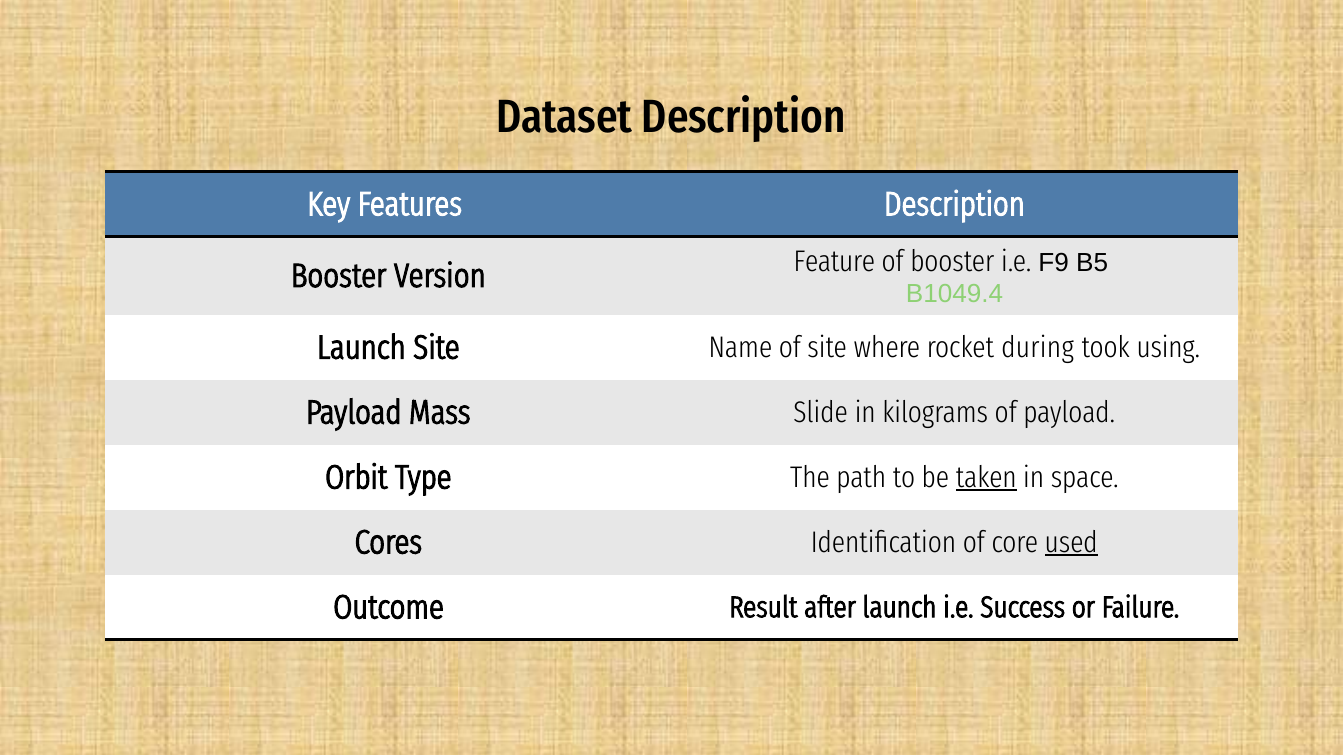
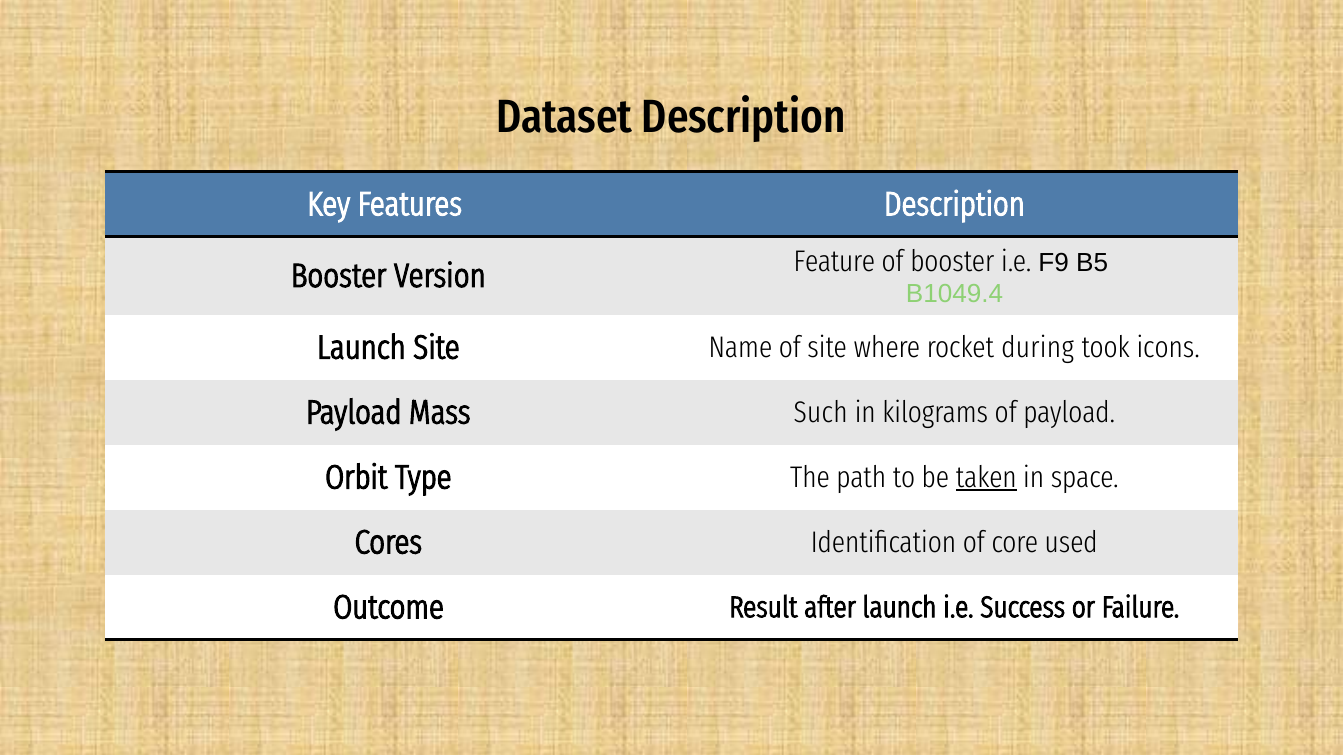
using: using -> icons
Slide: Slide -> Such
used underline: present -> none
